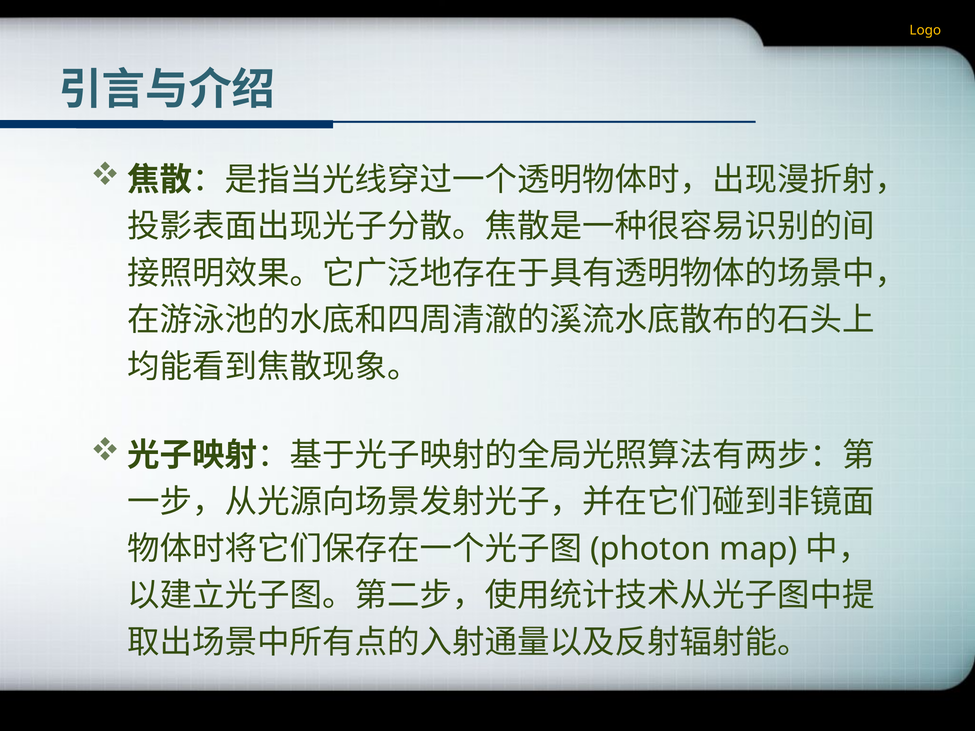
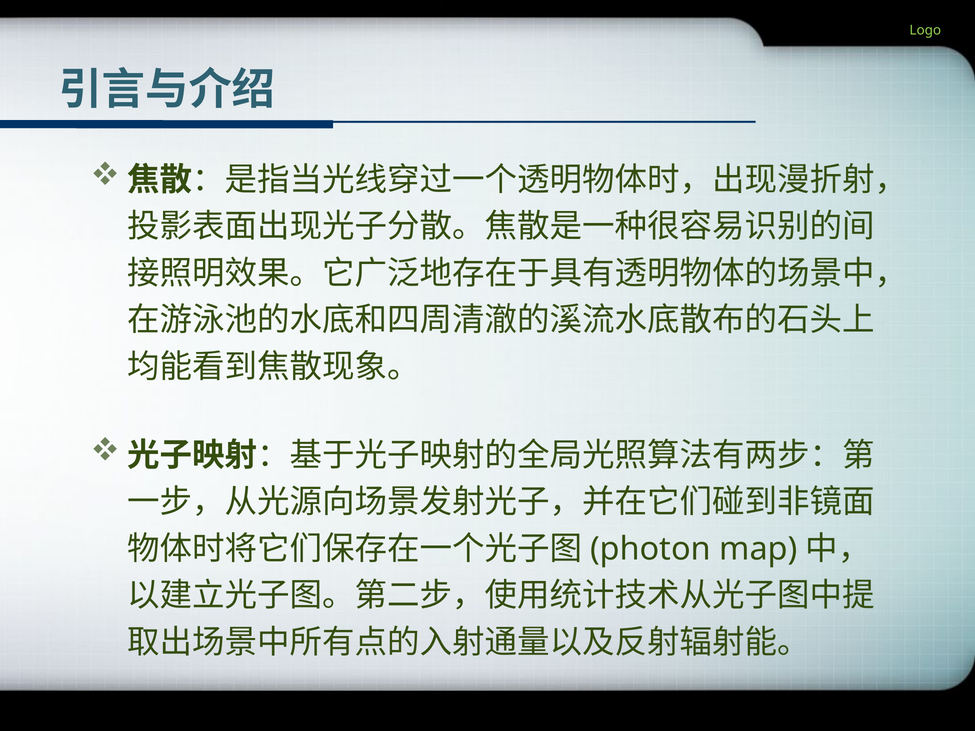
Logo colour: yellow -> light green
